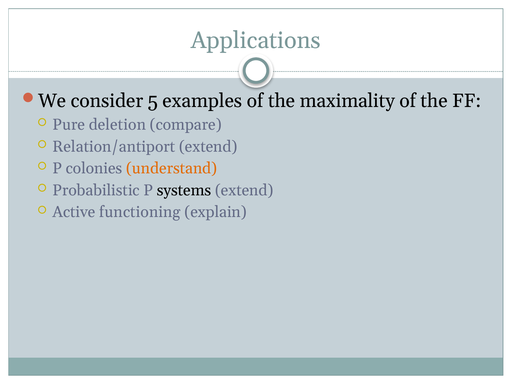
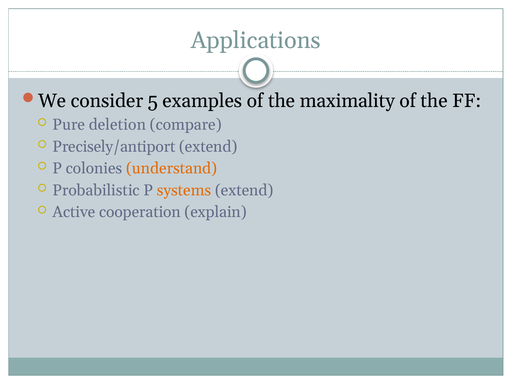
Relation/antiport: Relation/antiport -> Precisely/antiport
systems colour: black -> orange
functioning: functioning -> cooperation
